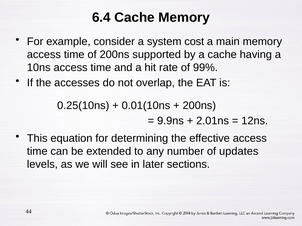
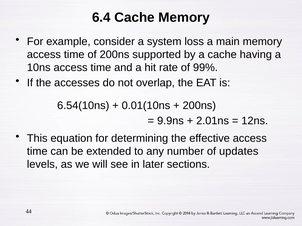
cost: cost -> loss
0.25(10ns: 0.25(10ns -> 6.54(10ns
